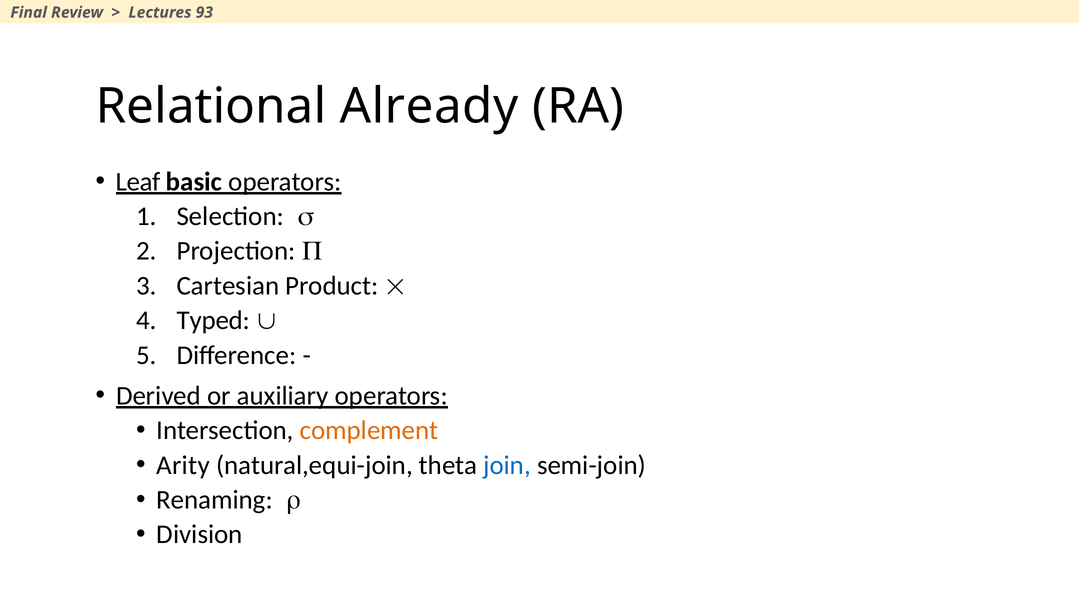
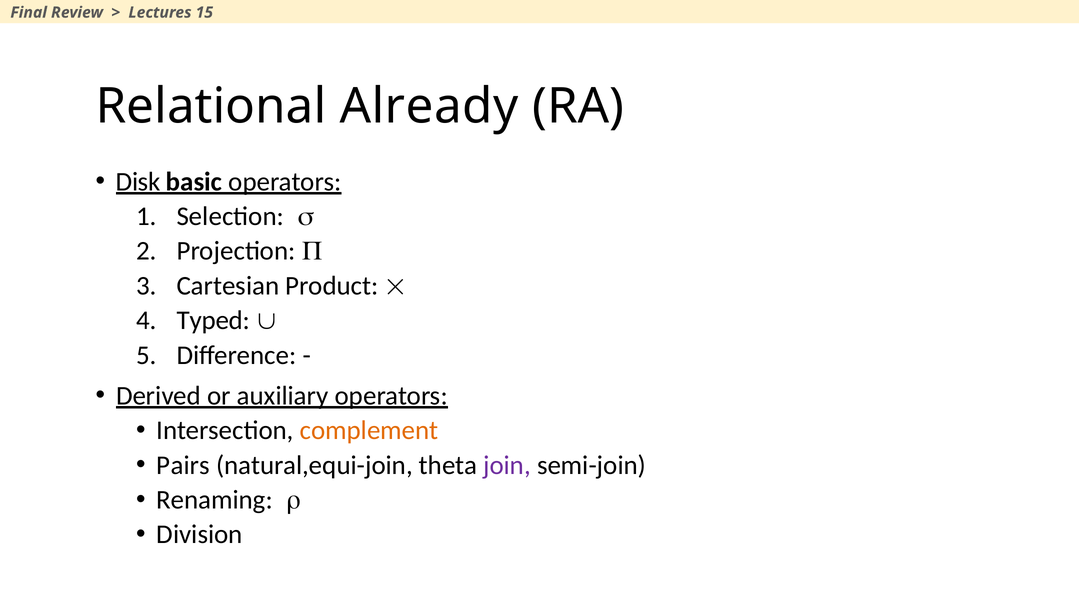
93: 93 -> 15
Leaf: Leaf -> Disk
Arity: Arity -> Pairs
join colour: blue -> purple
